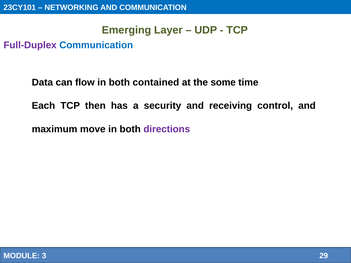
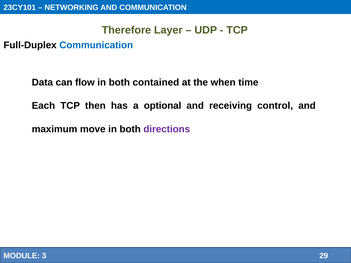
Emerging: Emerging -> Therefore
Full-Duplex colour: purple -> black
some: some -> when
security: security -> optional
